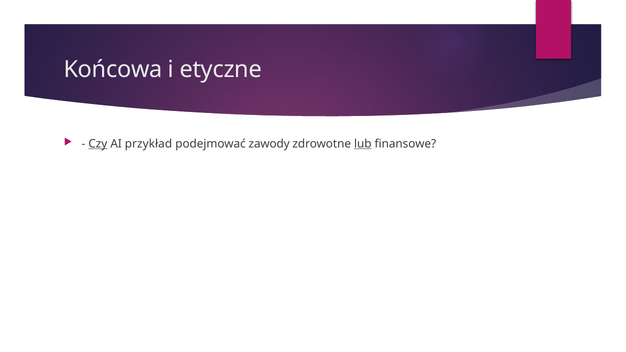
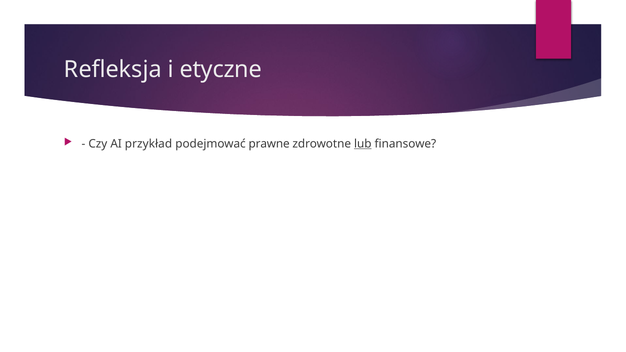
Końcowa: Końcowa -> Refleksja
Czy underline: present -> none
zawody: zawody -> prawne
